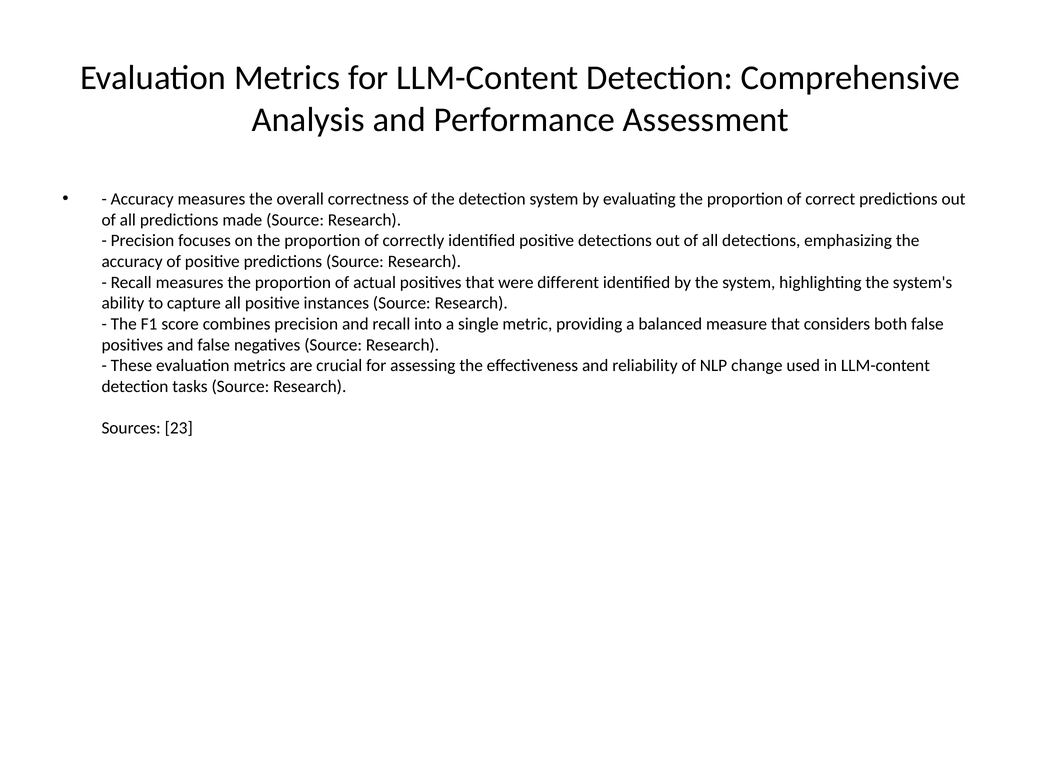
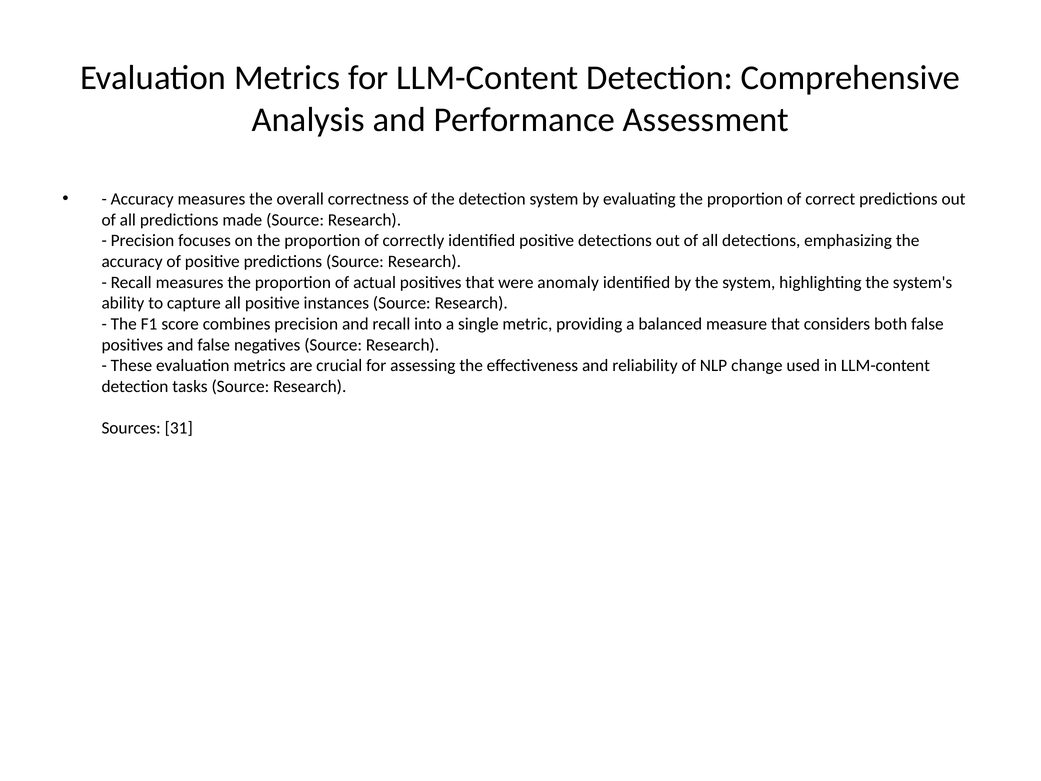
different: different -> anomaly
23: 23 -> 31
